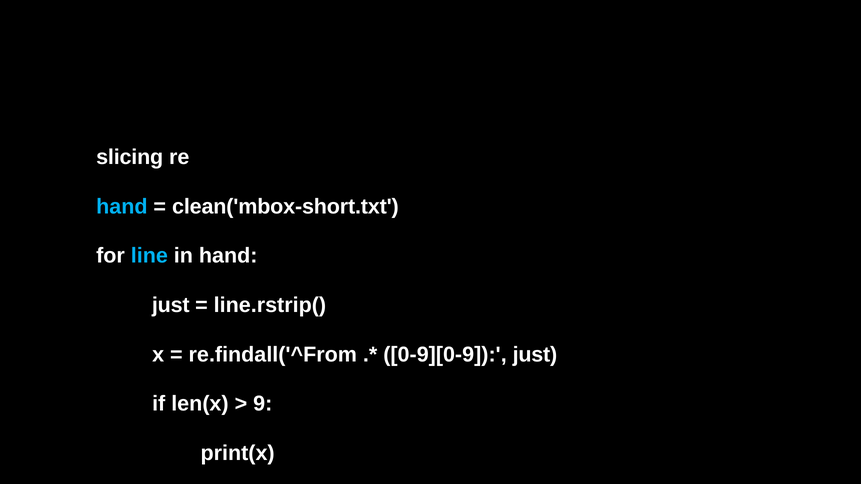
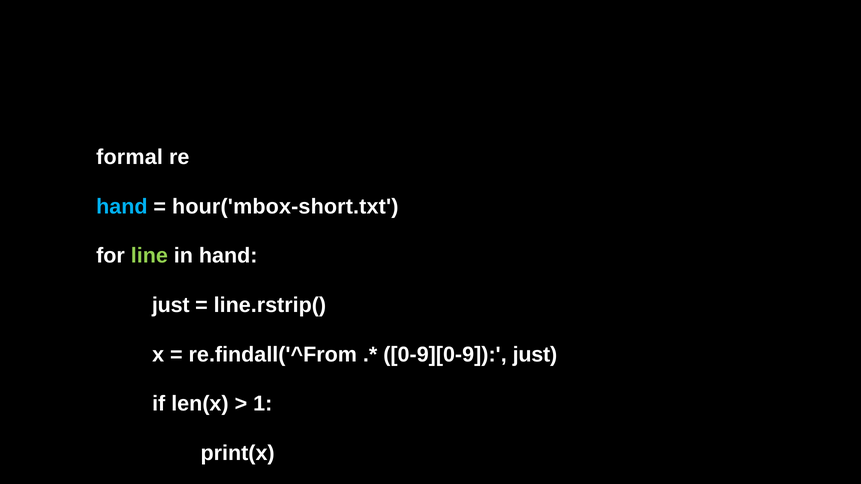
slicing: slicing -> formal
clean('mbox-short.txt: clean('mbox-short.txt -> hour('mbox-short.txt
line colour: light blue -> light green
9: 9 -> 1
